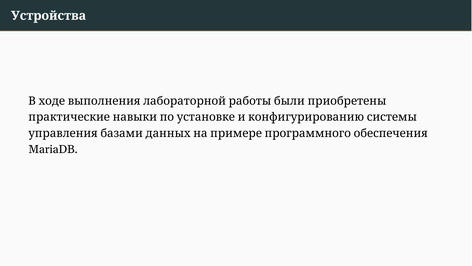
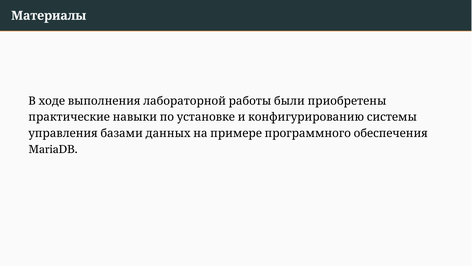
Устройства: Устройства -> Материалы
